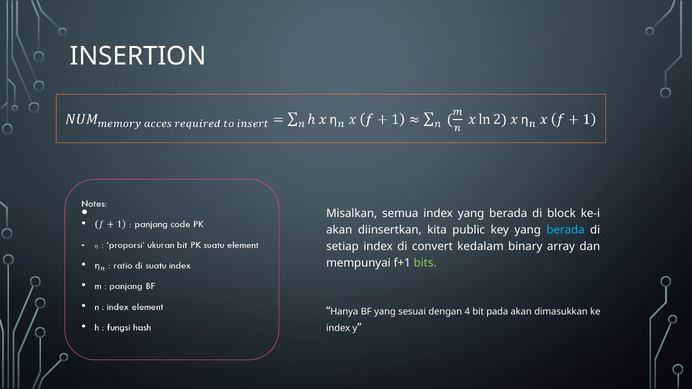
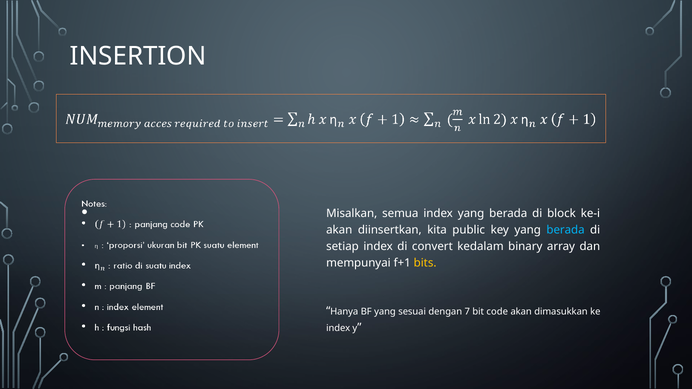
bits colour: light green -> yellow
4: 4 -> 7
pada: pada -> code
